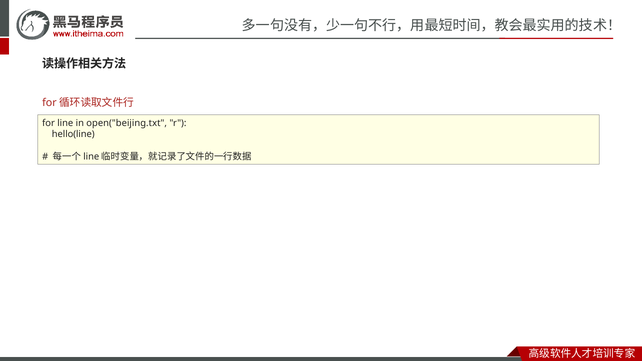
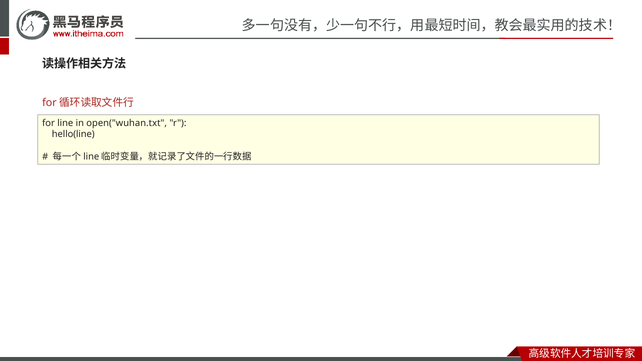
open("beijing.txt: open("beijing.txt -> open("wuhan.txt
